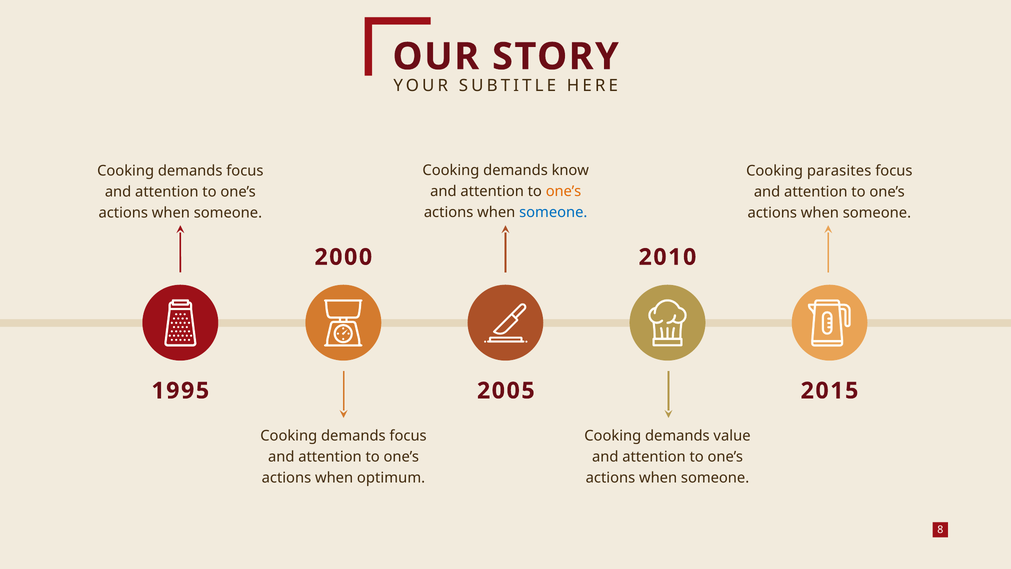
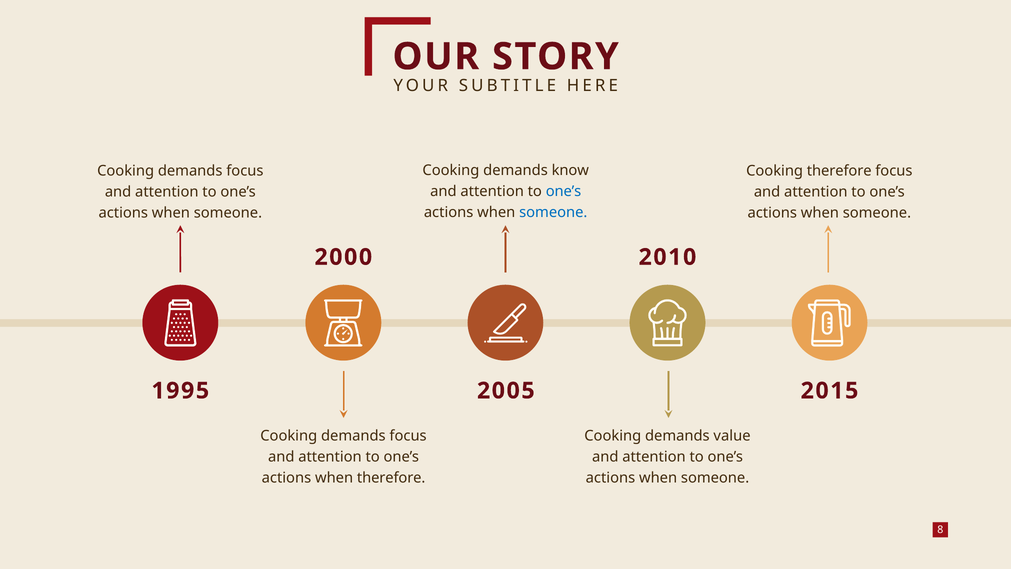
Cooking parasites: parasites -> therefore
one’s at (564, 191) colour: orange -> blue
when optimum: optimum -> therefore
